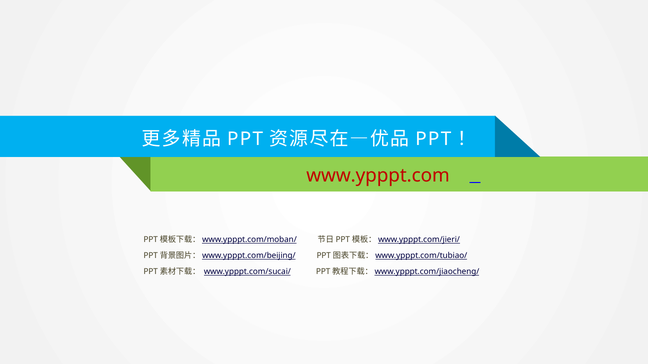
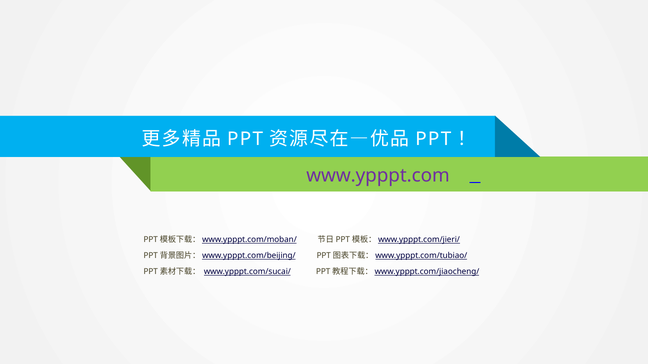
www.ypppt.com colour: red -> purple
